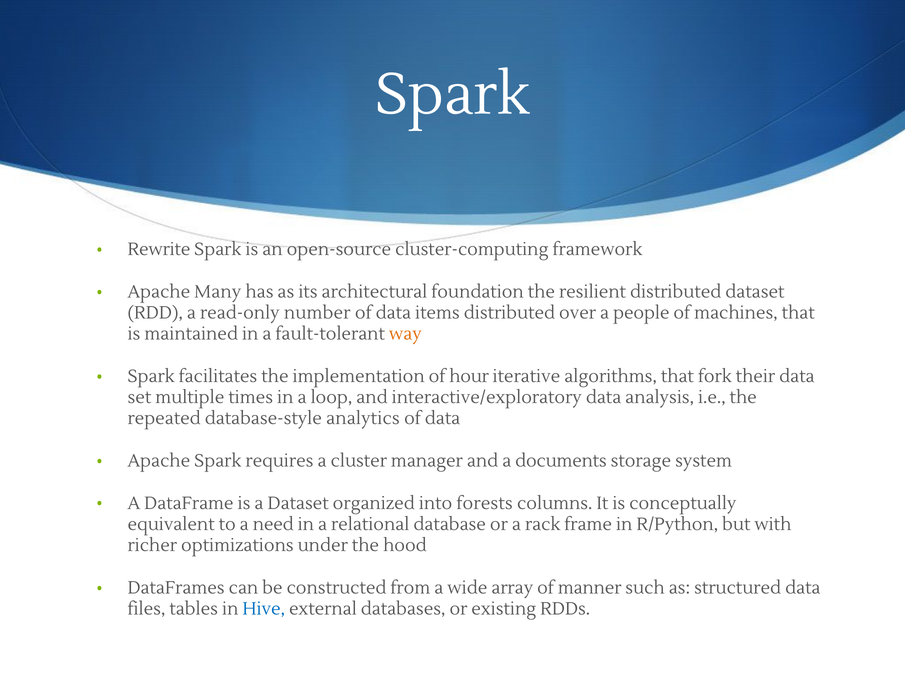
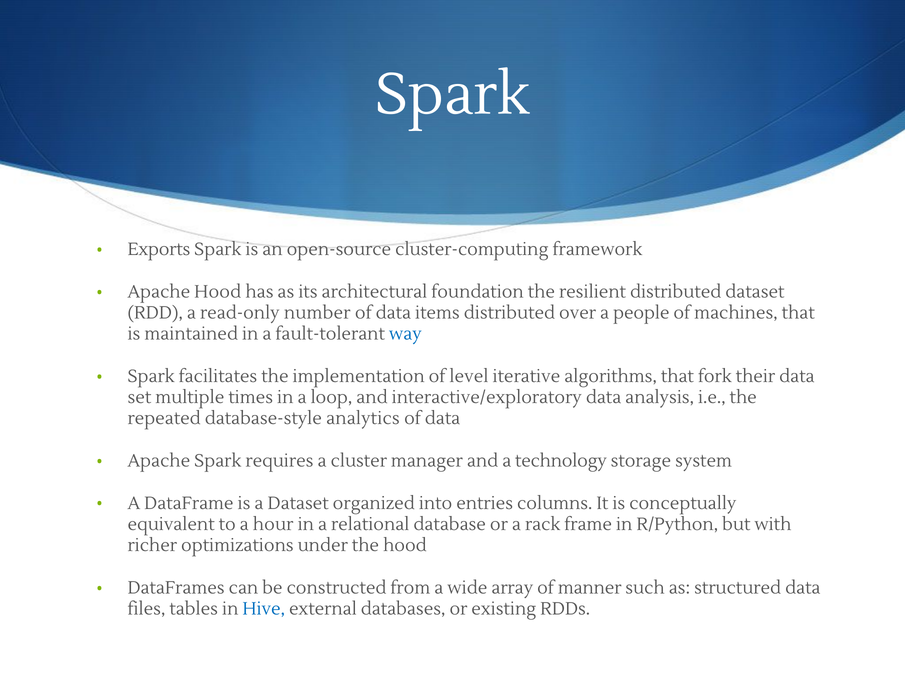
Rewrite: Rewrite -> Exports
Apache Many: Many -> Hood
way colour: orange -> blue
hour: hour -> level
documents: documents -> technology
forests: forests -> entries
need: need -> hour
